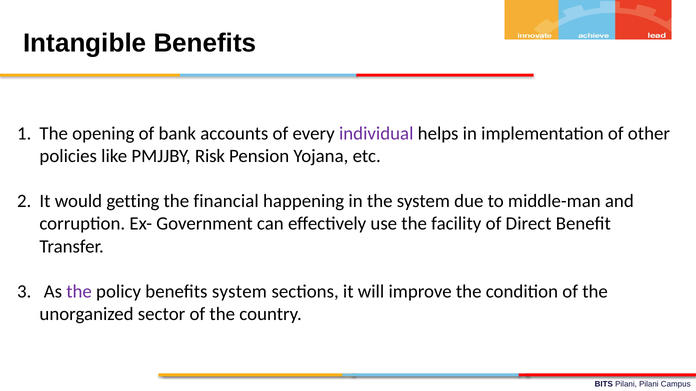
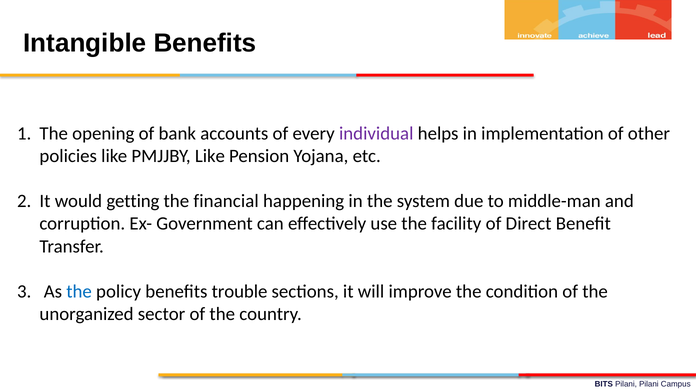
PMJJBY Risk: Risk -> Like
the at (79, 292) colour: purple -> blue
benefits system: system -> trouble
